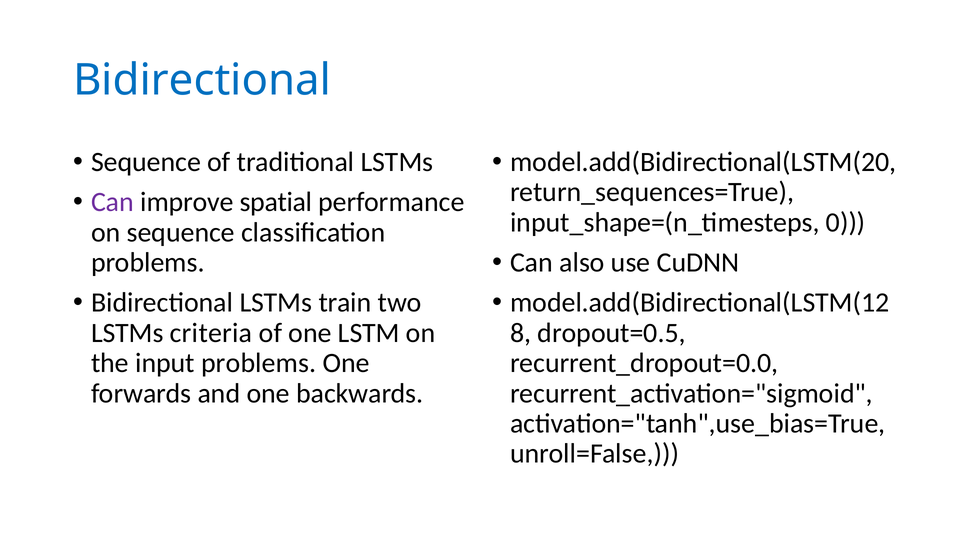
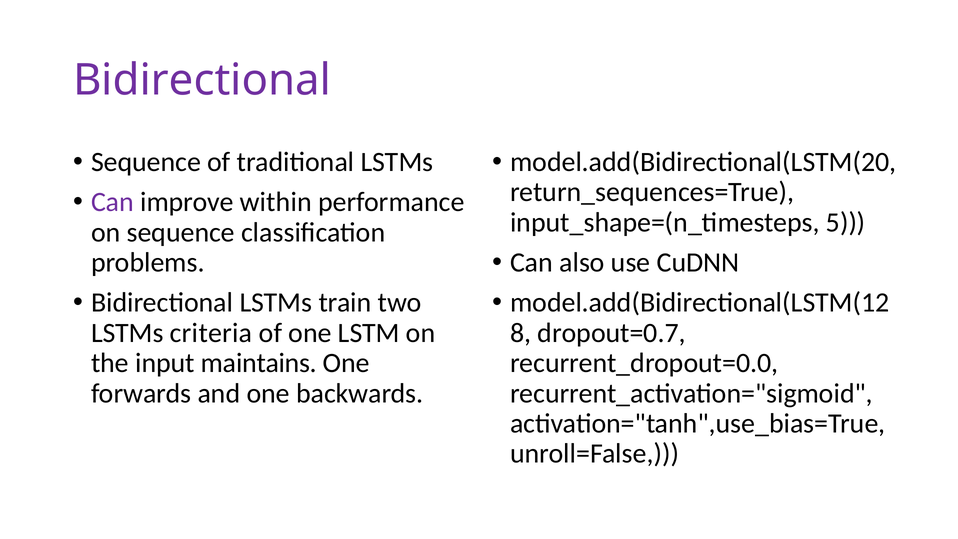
Bidirectional at (202, 80) colour: blue -> purple
spatial: spatial -> within
0: 0 -> 5
dropout=0.5: dropout=0.5 -> dropout=0.7
input problems: problems -> maintains
